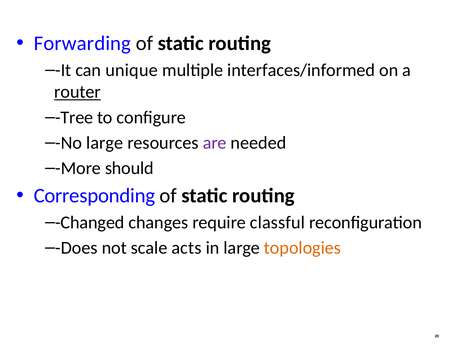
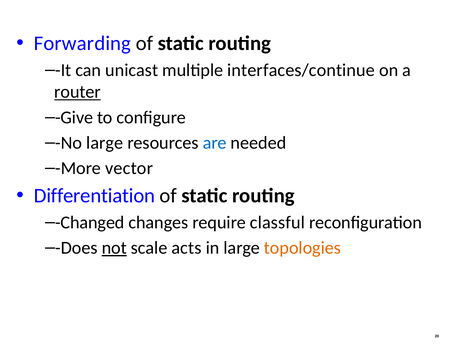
unique: unique -> unicast
interfaces/informed: interfaces/informed -> interfaces/continue
Tree: Tree -> Give
are colour: purple -> blue
should: should -> vector
Corresponding: Corresponding -> Differentiation
not underline: none -> present
